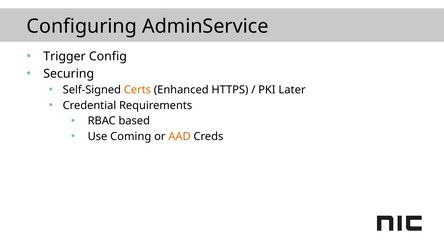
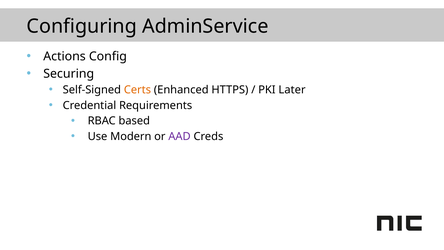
Trigger: Trigger -> Actions
Coming: Coming -> Modern
AAD colour: orange -> purple
